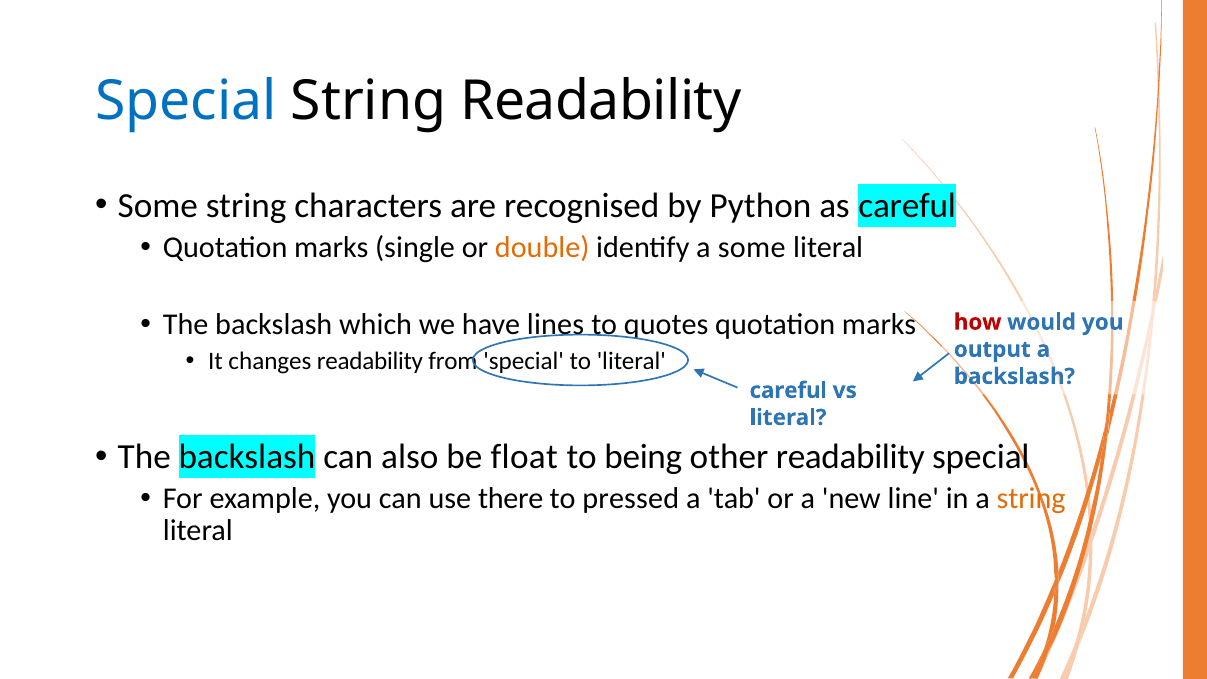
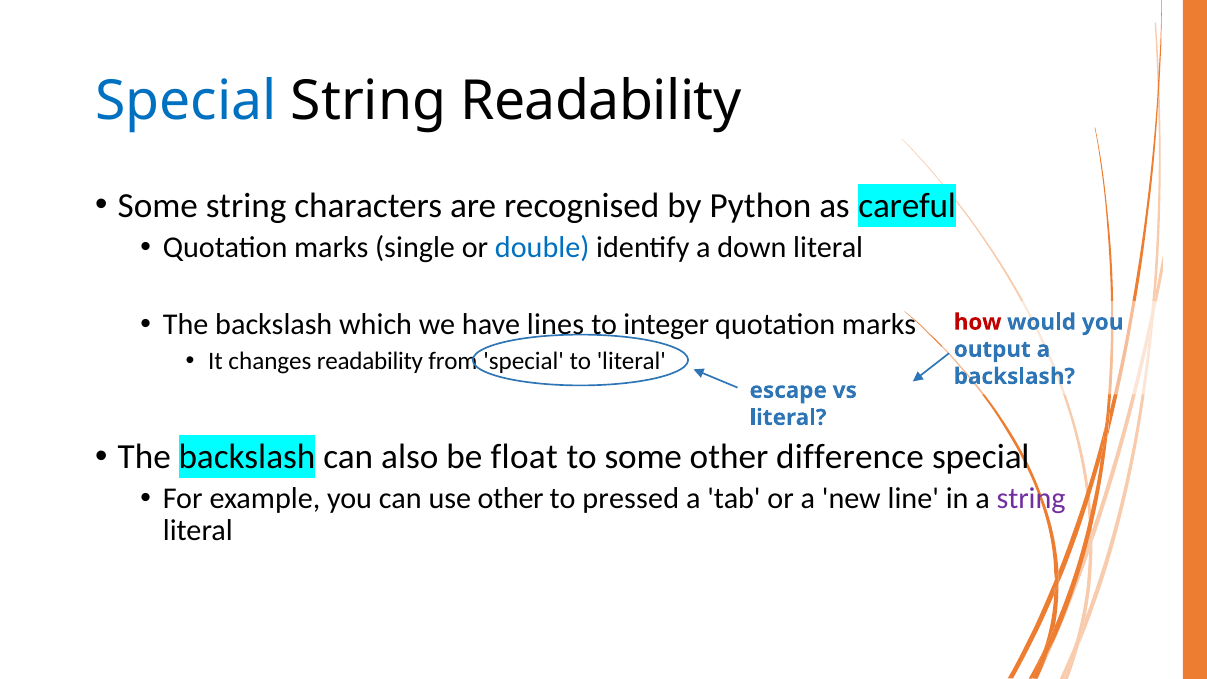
double colour: orange -> blue
a some: some -> down
quotes: quotes -> integer
careful at (788, 390): careful -> escape
to being: being -> some
other readability: readability -> difference
use there: there -> other
string at (1031, 498) colour: orange -> purple
